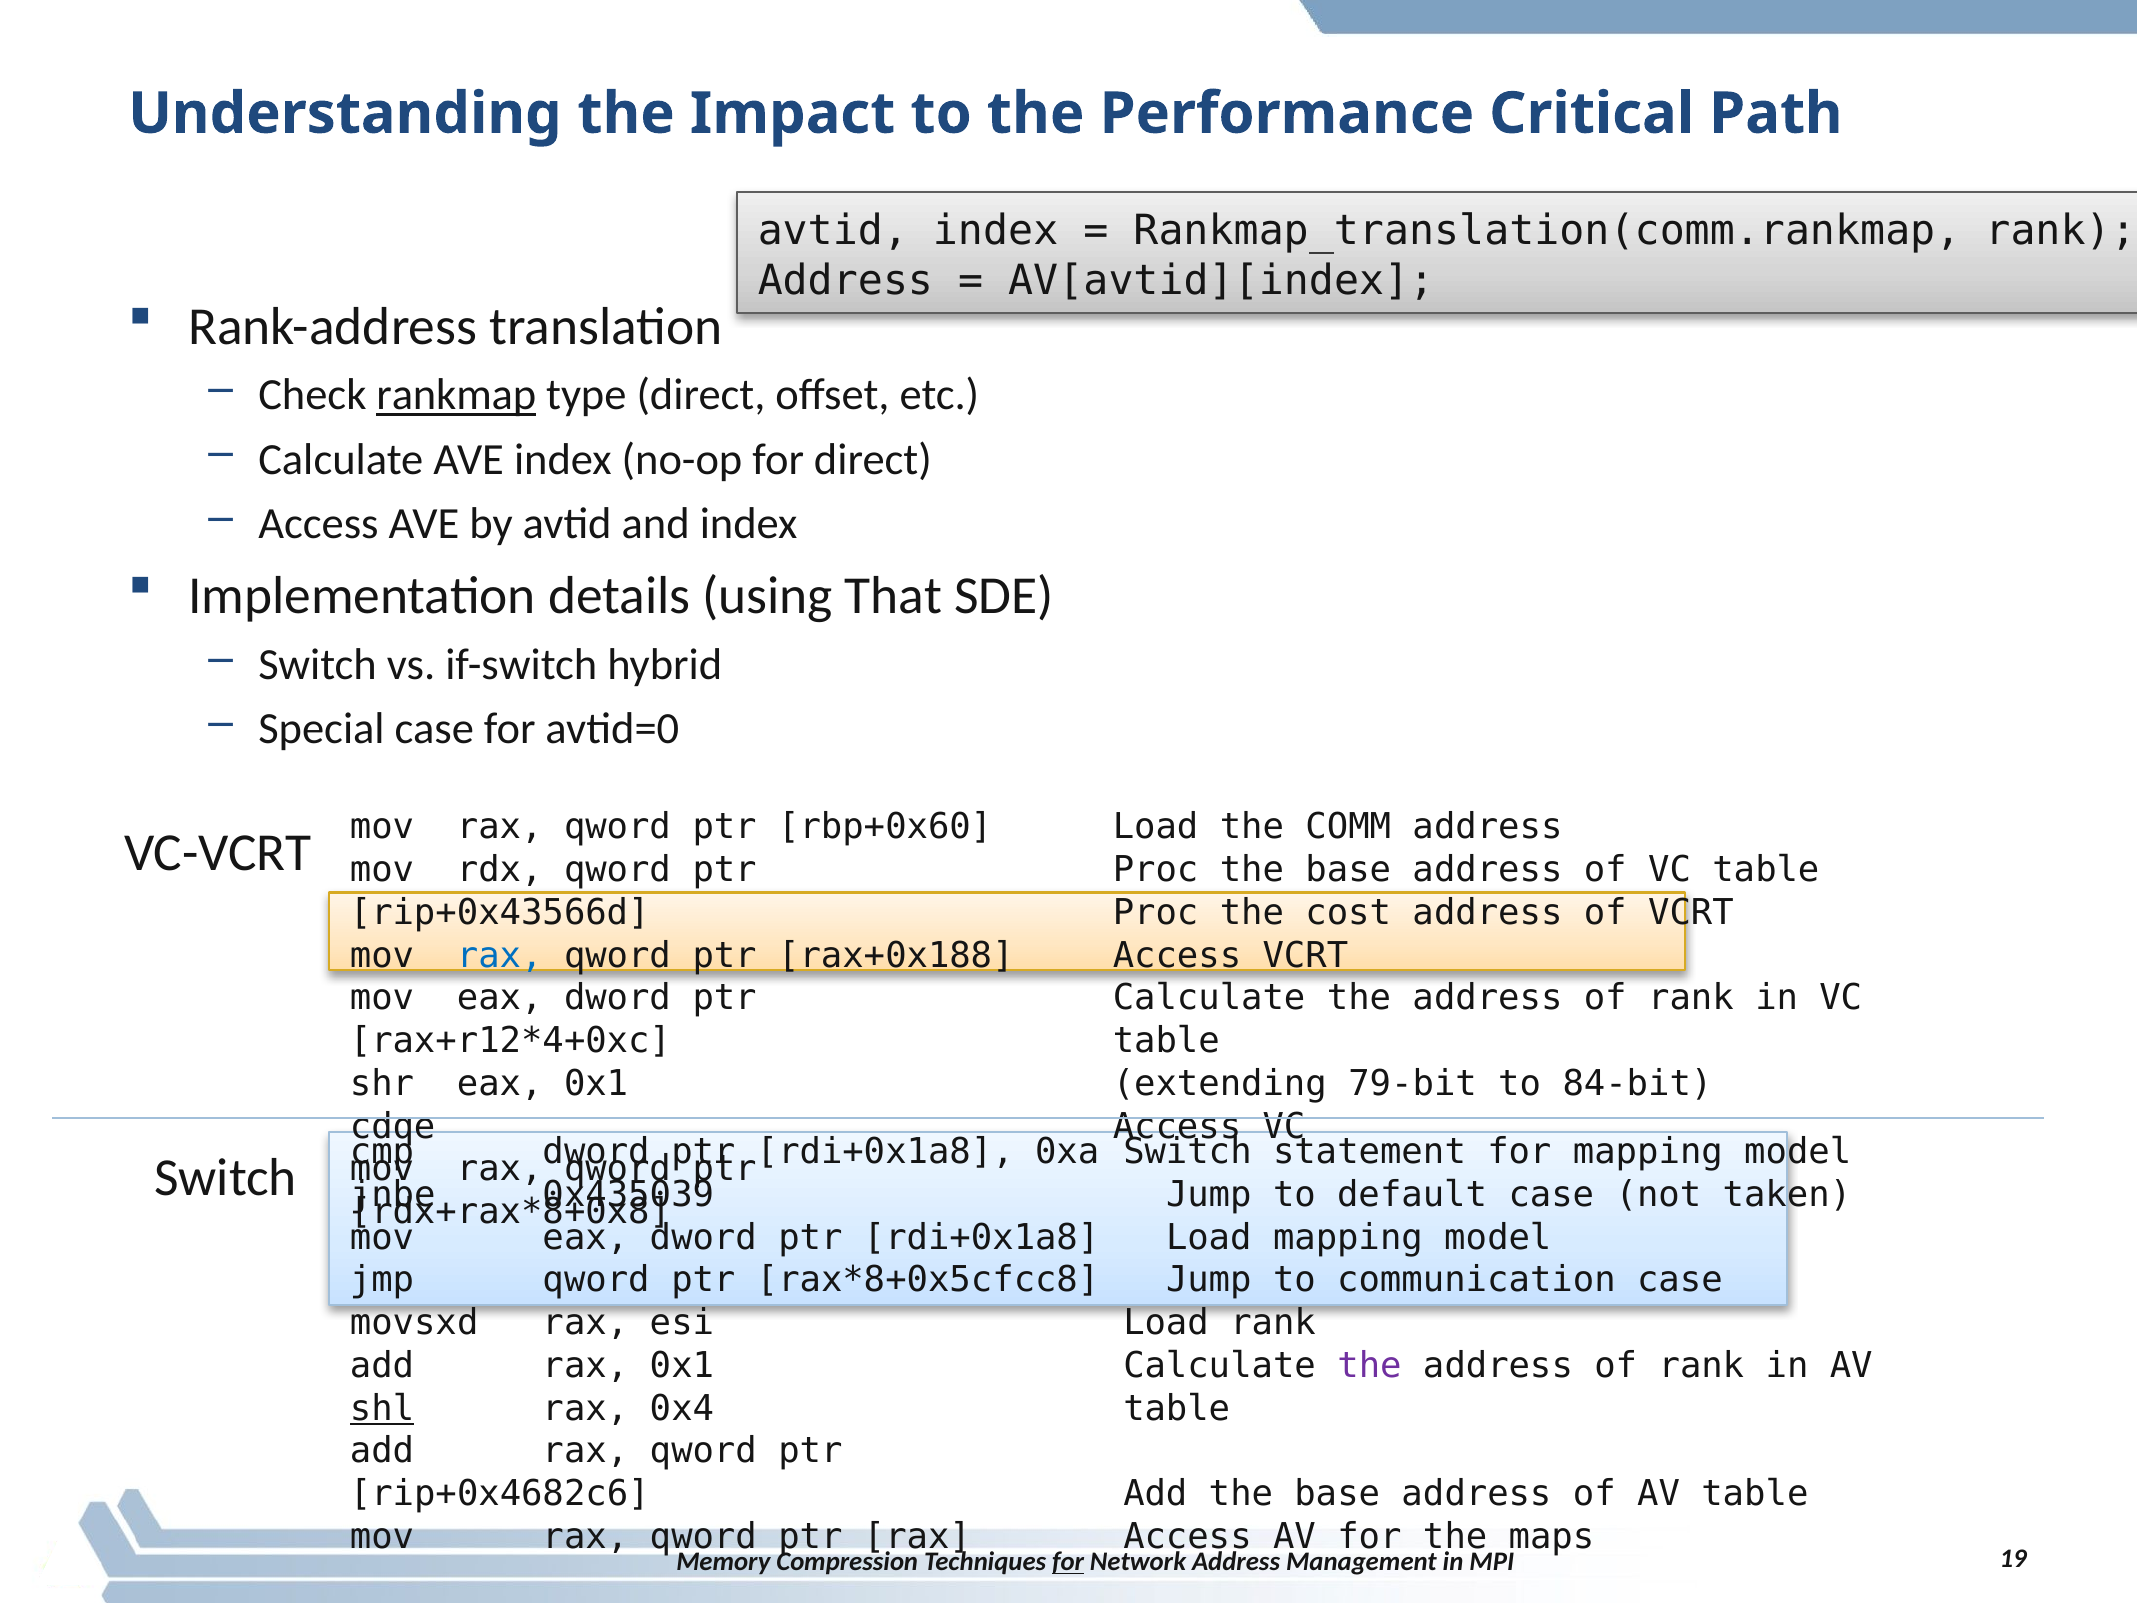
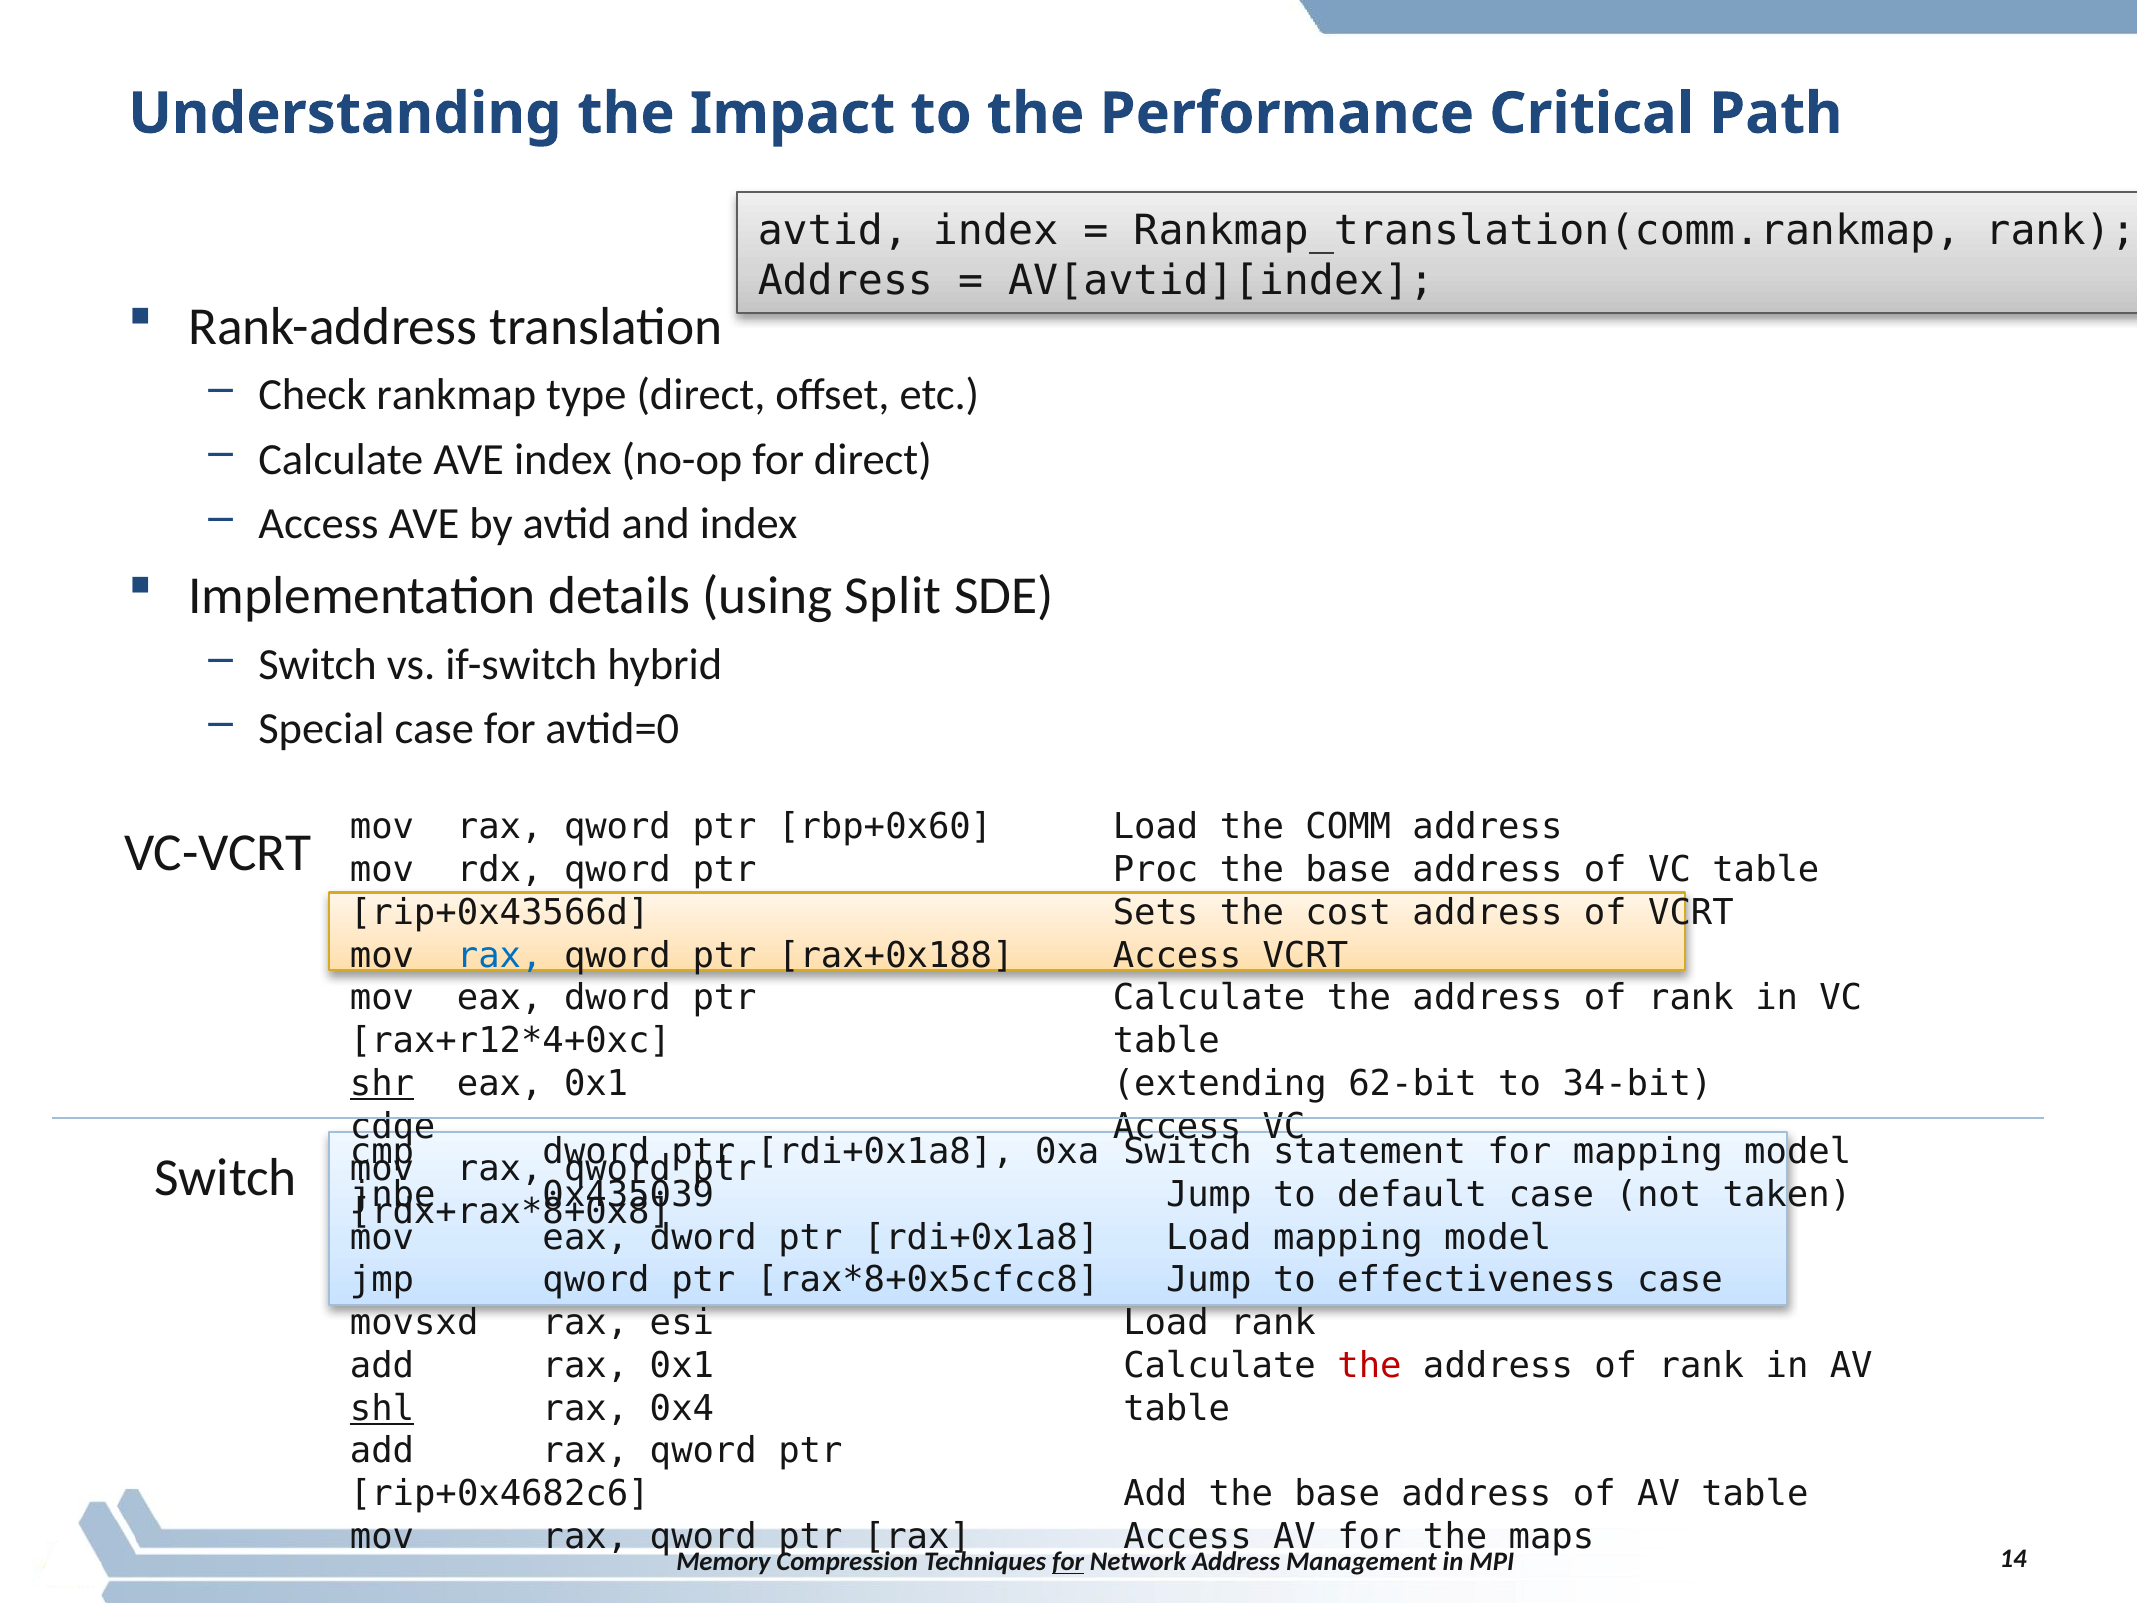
rankmap underline: present -> none
That: That -> Split
Proc at (1156, 913): Proc -> Sets
shr underline: none -> present
79-bit: 79-bit -> 62-bit
84-bit: 84-bit -> 34-bit
communication: communication -> effectiveness
the at (1369, 1365) colour: purple -> red
19: 19 -> 14
